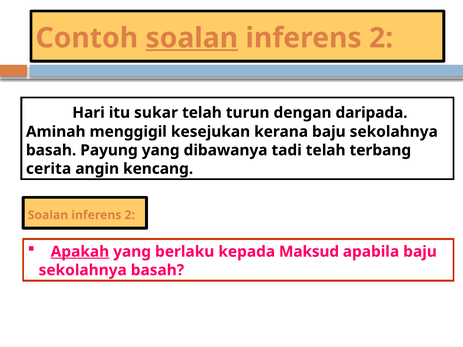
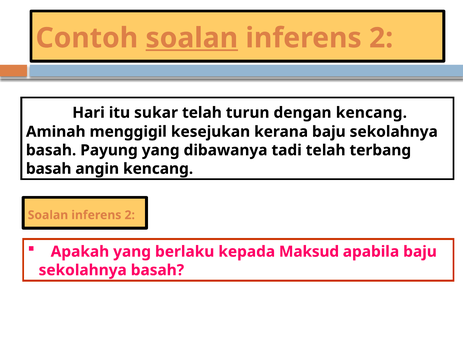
dengan daripada: daripada -> kencang
cerita at (49, 169): cerita -> basah
Apakah underline: present -> none
